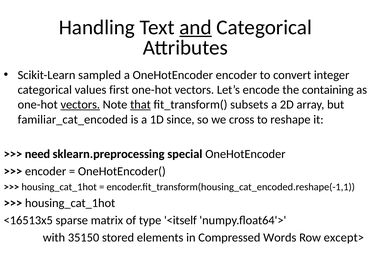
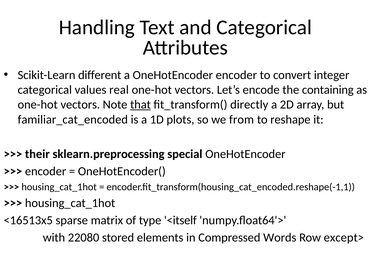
and underline: present -> none
sampled: sampled -> different
first: first -> real
vectors at (80, 105) underline: present -> none
subsets: subsets -> directly
since: since -> plots
cross: cross -> from
need: need -> their
35150: 35150 -> 22080
